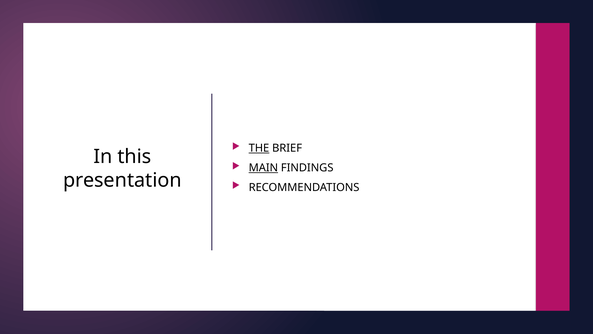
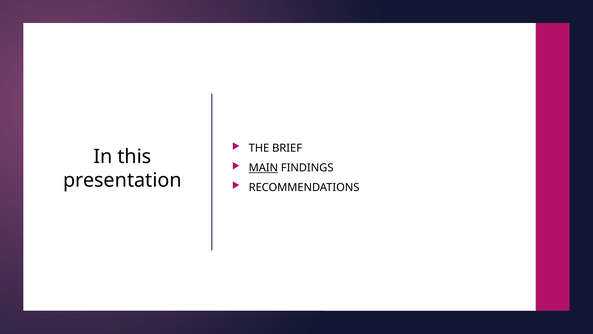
THE underline: present -> none
